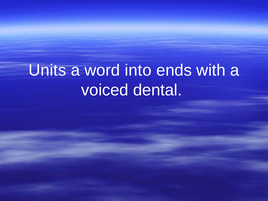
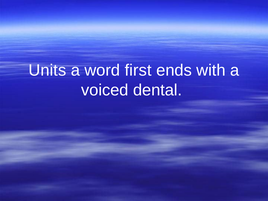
into: into -> first
